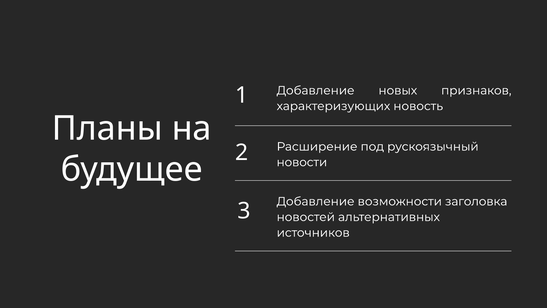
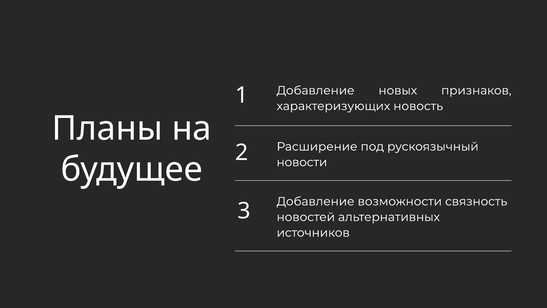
заголовка: заголовка -> связность
